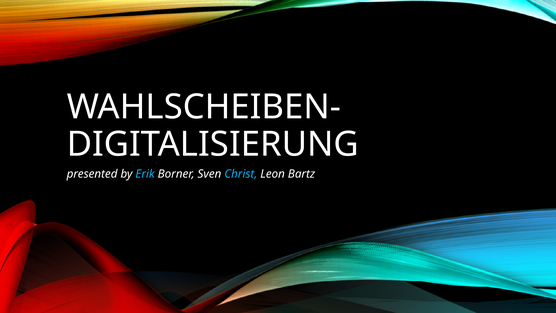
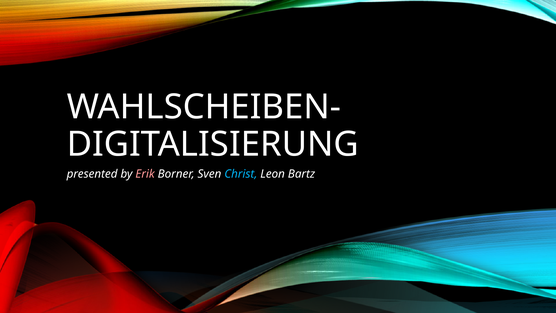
Erik colour: light blue -> pink
